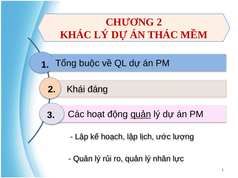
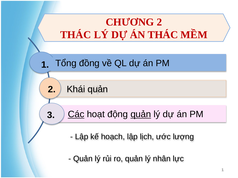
KHÁC at (76, 35): KHÁC -> THÁC
buộc: buộc -> đồng
Khái đáng: đáng -> quản
Các underline: none -> present
